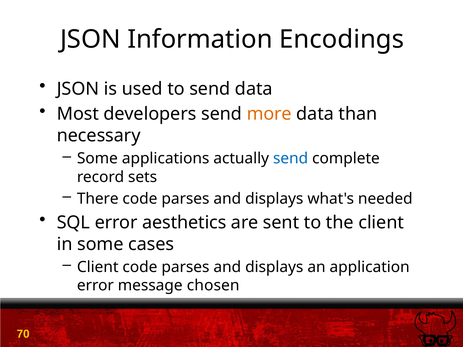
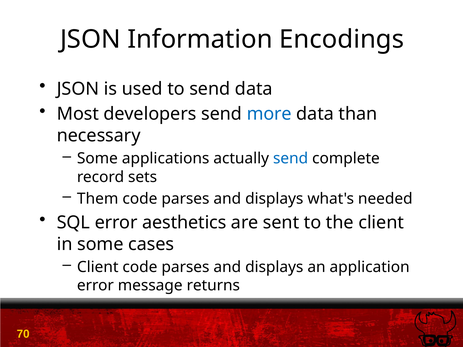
more colour: orange -> blue
There: There -> Them
chosen: chosen -> returns
